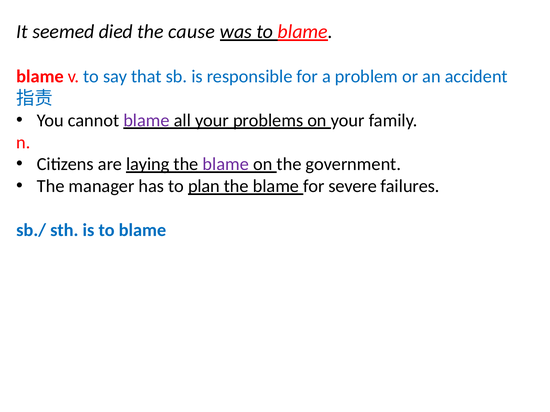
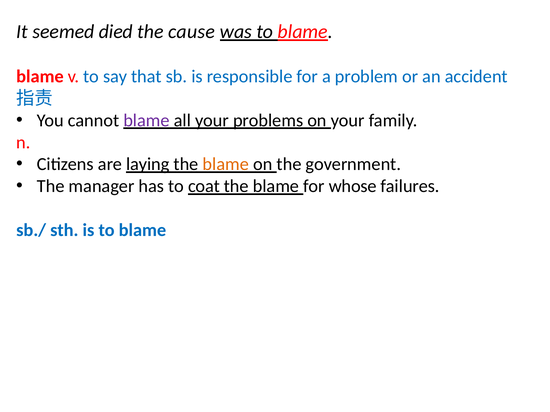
blame at (226, 164) colour: purple -> orange
plan: plan -> coat
severe: severe -> whose
